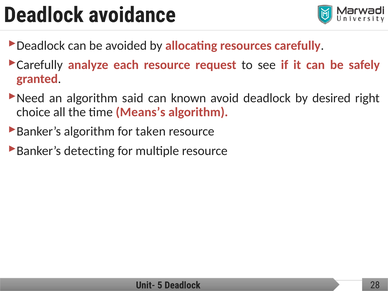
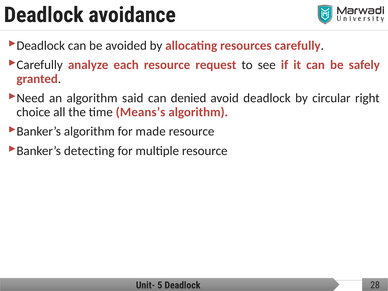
known: known -> denied
desired: desired -> circular
taken: taken -> made
